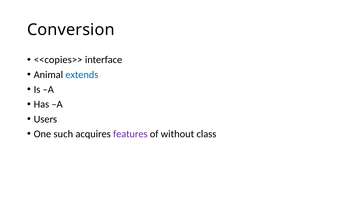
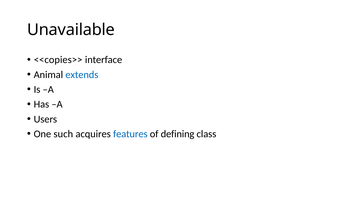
Conversion: Conversion -> Unavailable
features colour: purple -> blue
without: without -> defining
